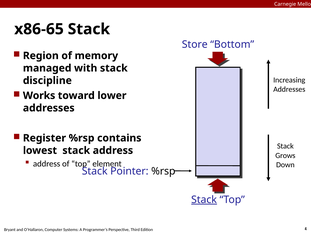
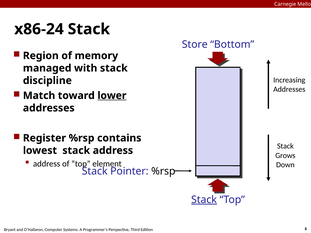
x86-65: x86-65 -> x86-24
Works: Works -> Match
lower underline: none -> present
